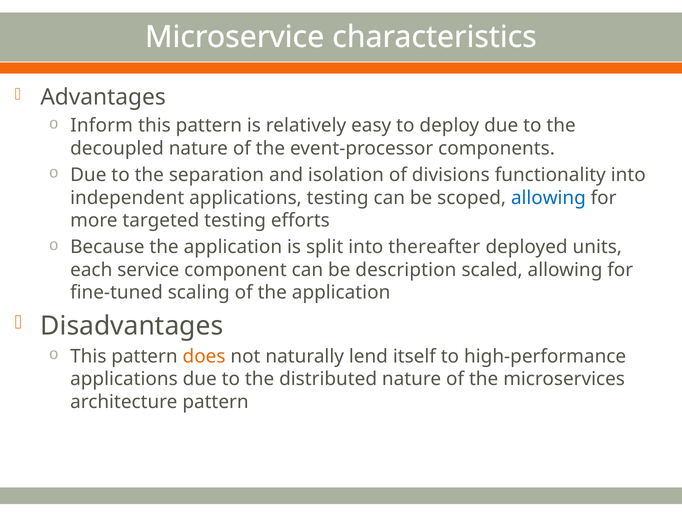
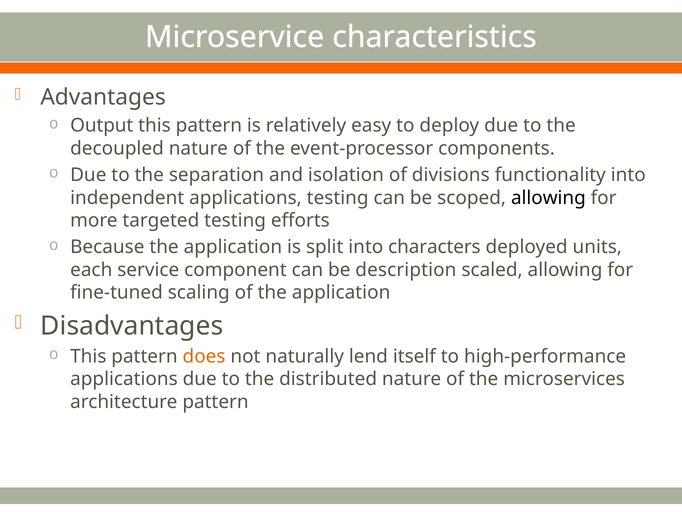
Inform: Inform -> Output
allowing at (548, 198) colour: blue -> black
thereafter: thereafter -> characters
